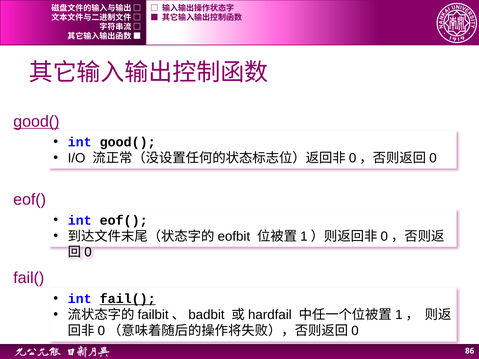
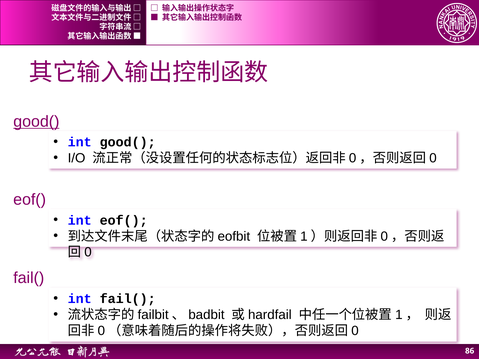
fail( at (128, 299) underline: present -> none
